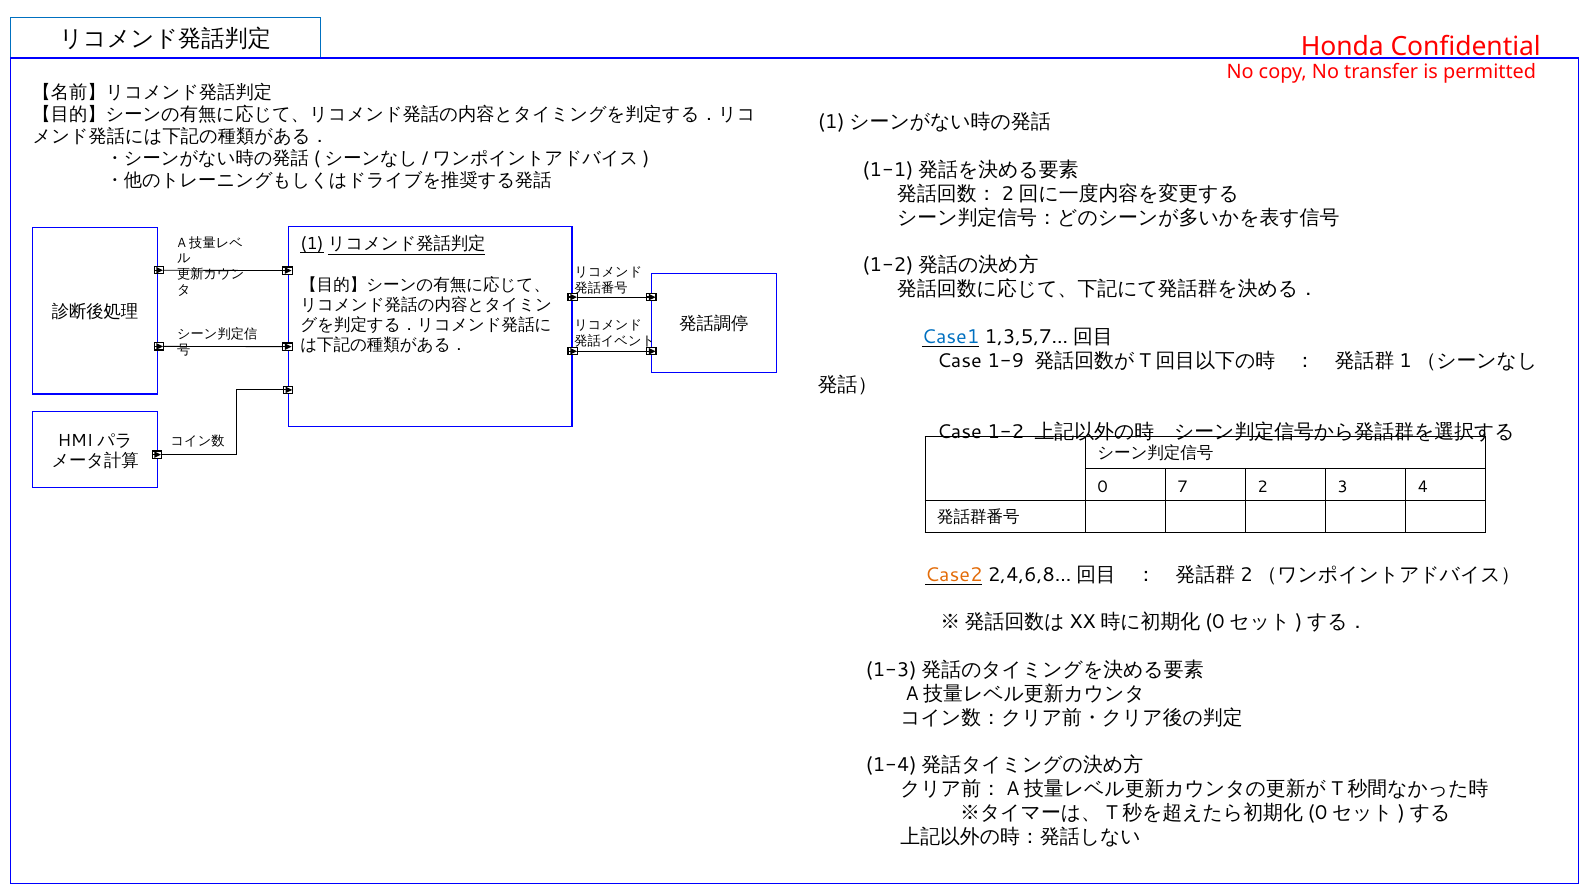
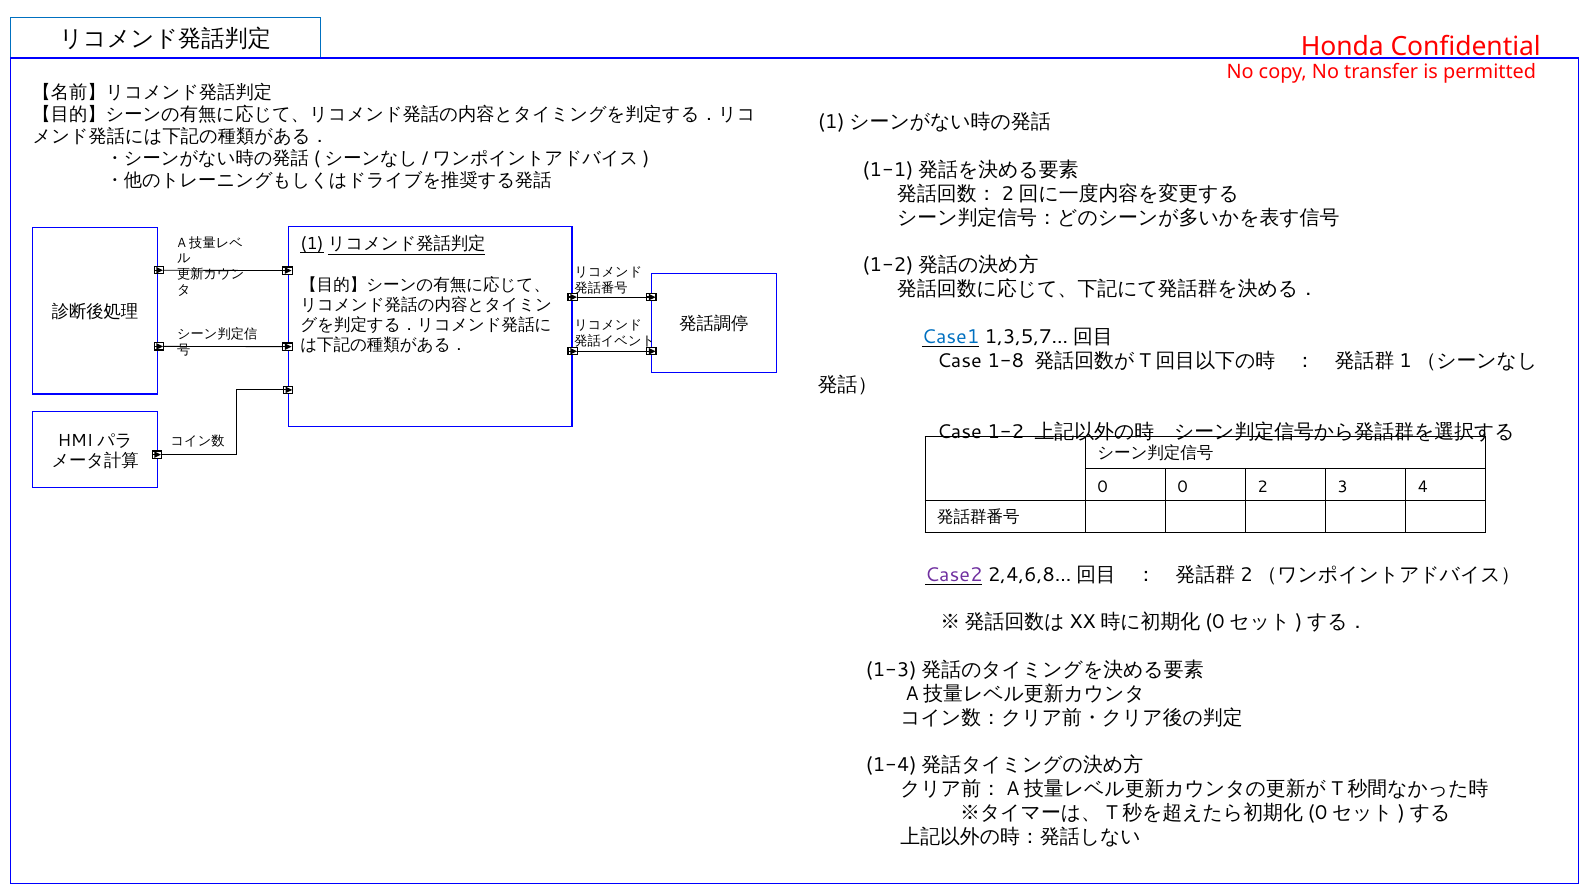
1-9: 1-9 -> 1-8
0 7: 7 -> 0
Case2 colour: orange -> purple
